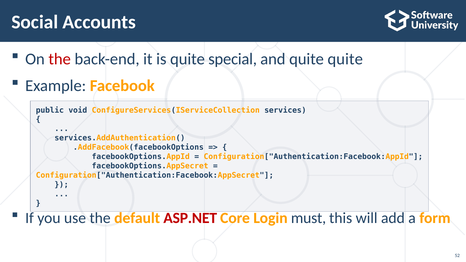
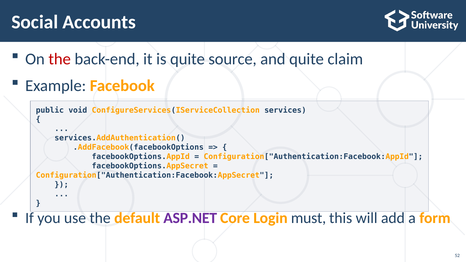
special: special -> source
quite quite: quite -> claim
ASP.NET colour: red -> purple
